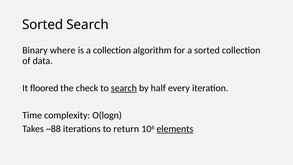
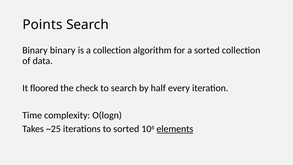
Sorted at (43, 25): Sorted -> Points
Binary where: where -> binary
search at (124, 88) underline: present -> none
~88: ~88 -> ~25
to return: return -> sorted
